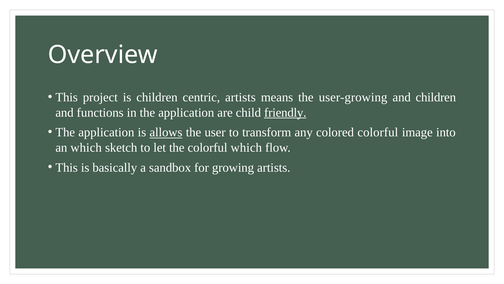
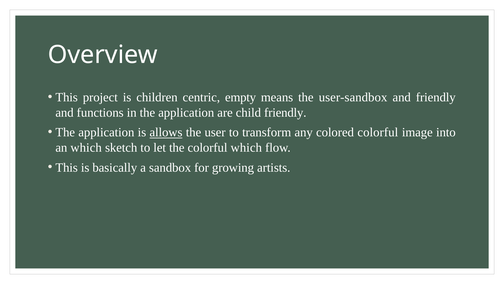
centric artists: artists -> empty
user-growing: user-growing -> user-sandbox
and children: children -> friendly
friendly at (285, 112) underline: present -> none
